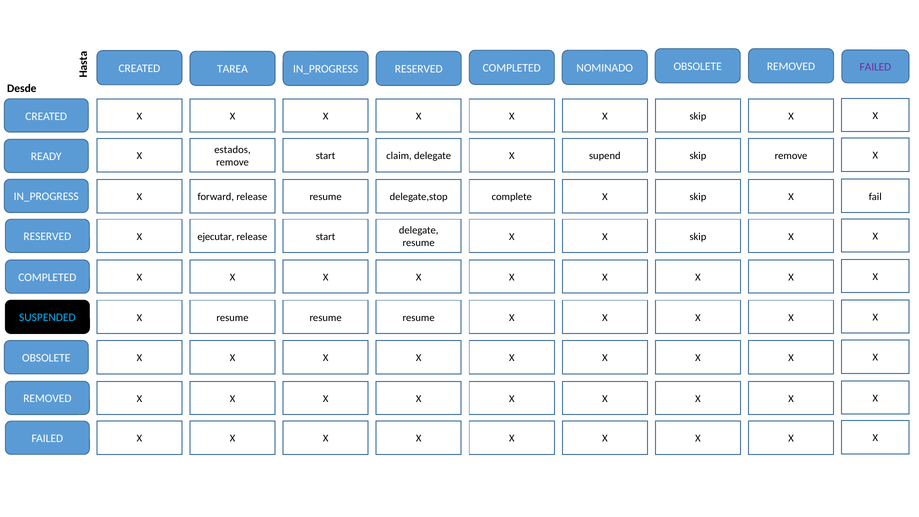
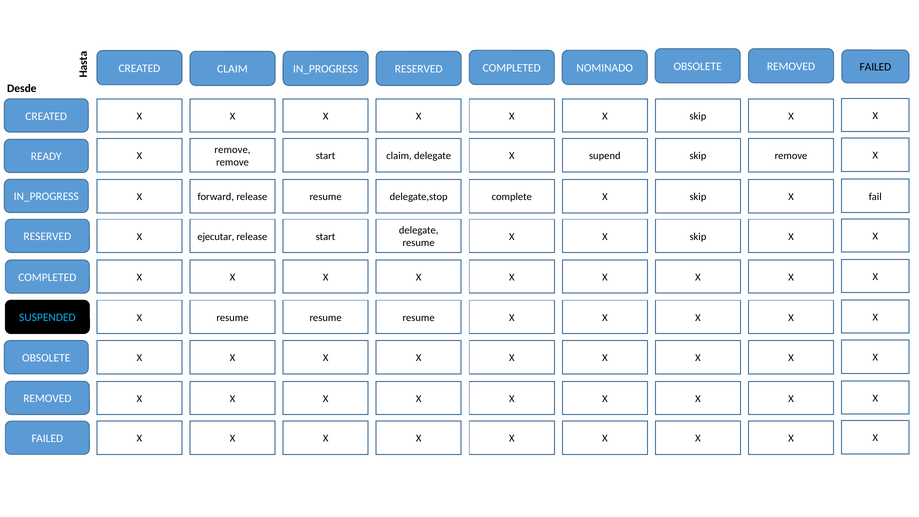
FAILED at (875, 67) colour: purple -> black
CREATED TAREA: TAREA -> CLAIM
estados at (232, 150): estados -> remove
